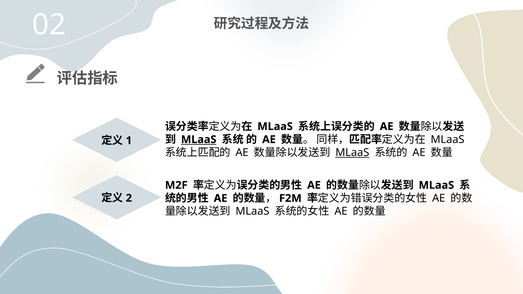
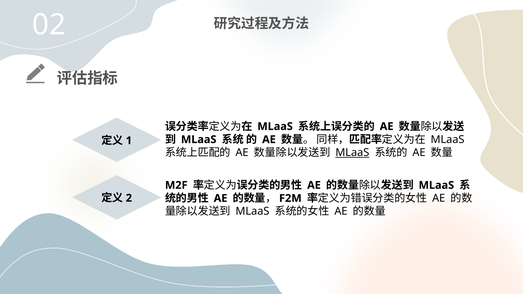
MLaaS at (199, 140) underline: present -> none
